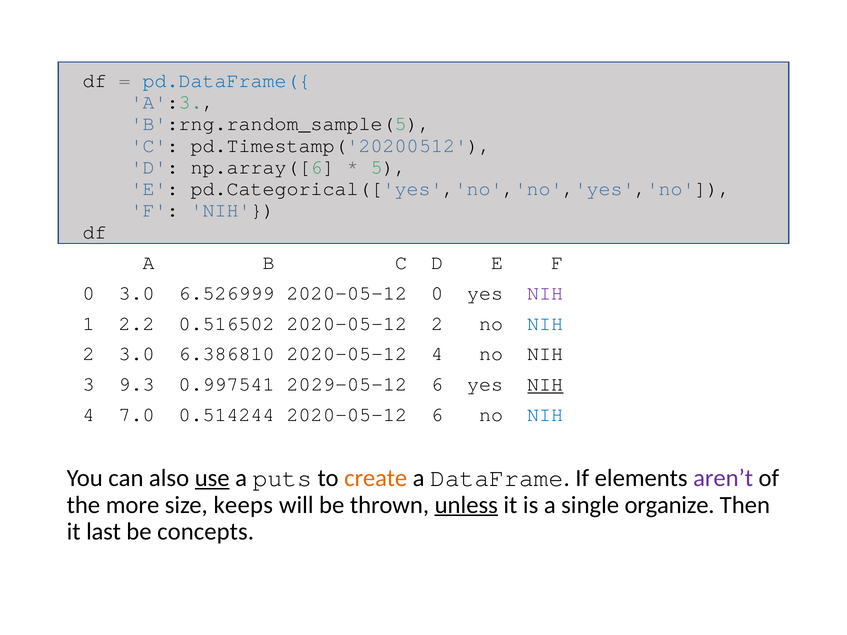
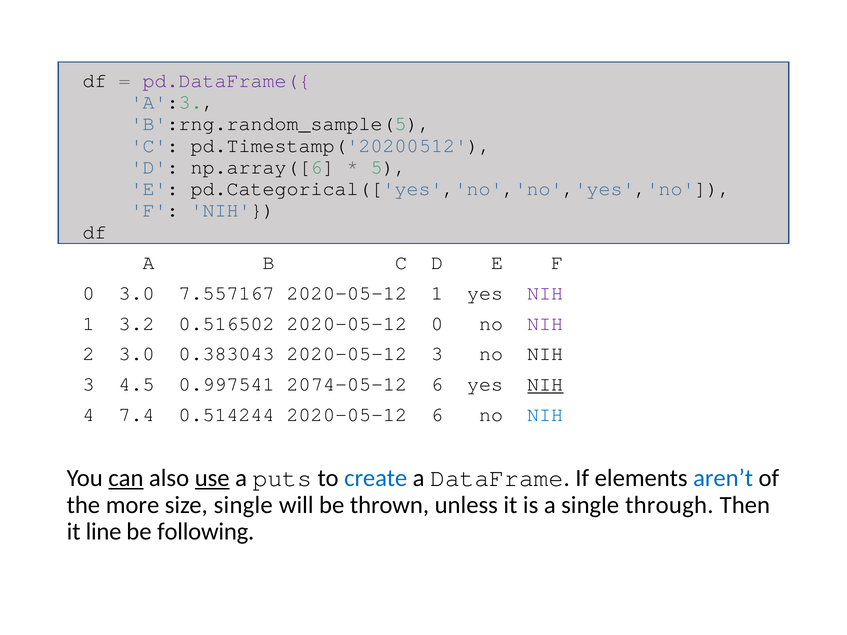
pd.DataFrame({ colour: blue -> purple
6.526999: 6.526999 -> 7.557167
2020-05-12 0: 0 -> 1
2.2: 2.2 -> 3.2
2020-05-12 2: 2 -> 0
NIH at (545, 324) colour: blue -> purple
6.386810: 6.386810 -> 0.383043
2020-05-12 4: 4 -> 3
9.3: 9.3 -> 4.5
2029-05-12: 2029-05-12 -> 2074-05-12
7.0: 7.0 -> 7.4
can underline: none -> present
create colour: orange -> blue
aren’t colour: purple -> blue
size keeps: keeps -> single
unless underline: present -> none
organize: organize -> through
last: last -> line
concepts: concepts -> following
